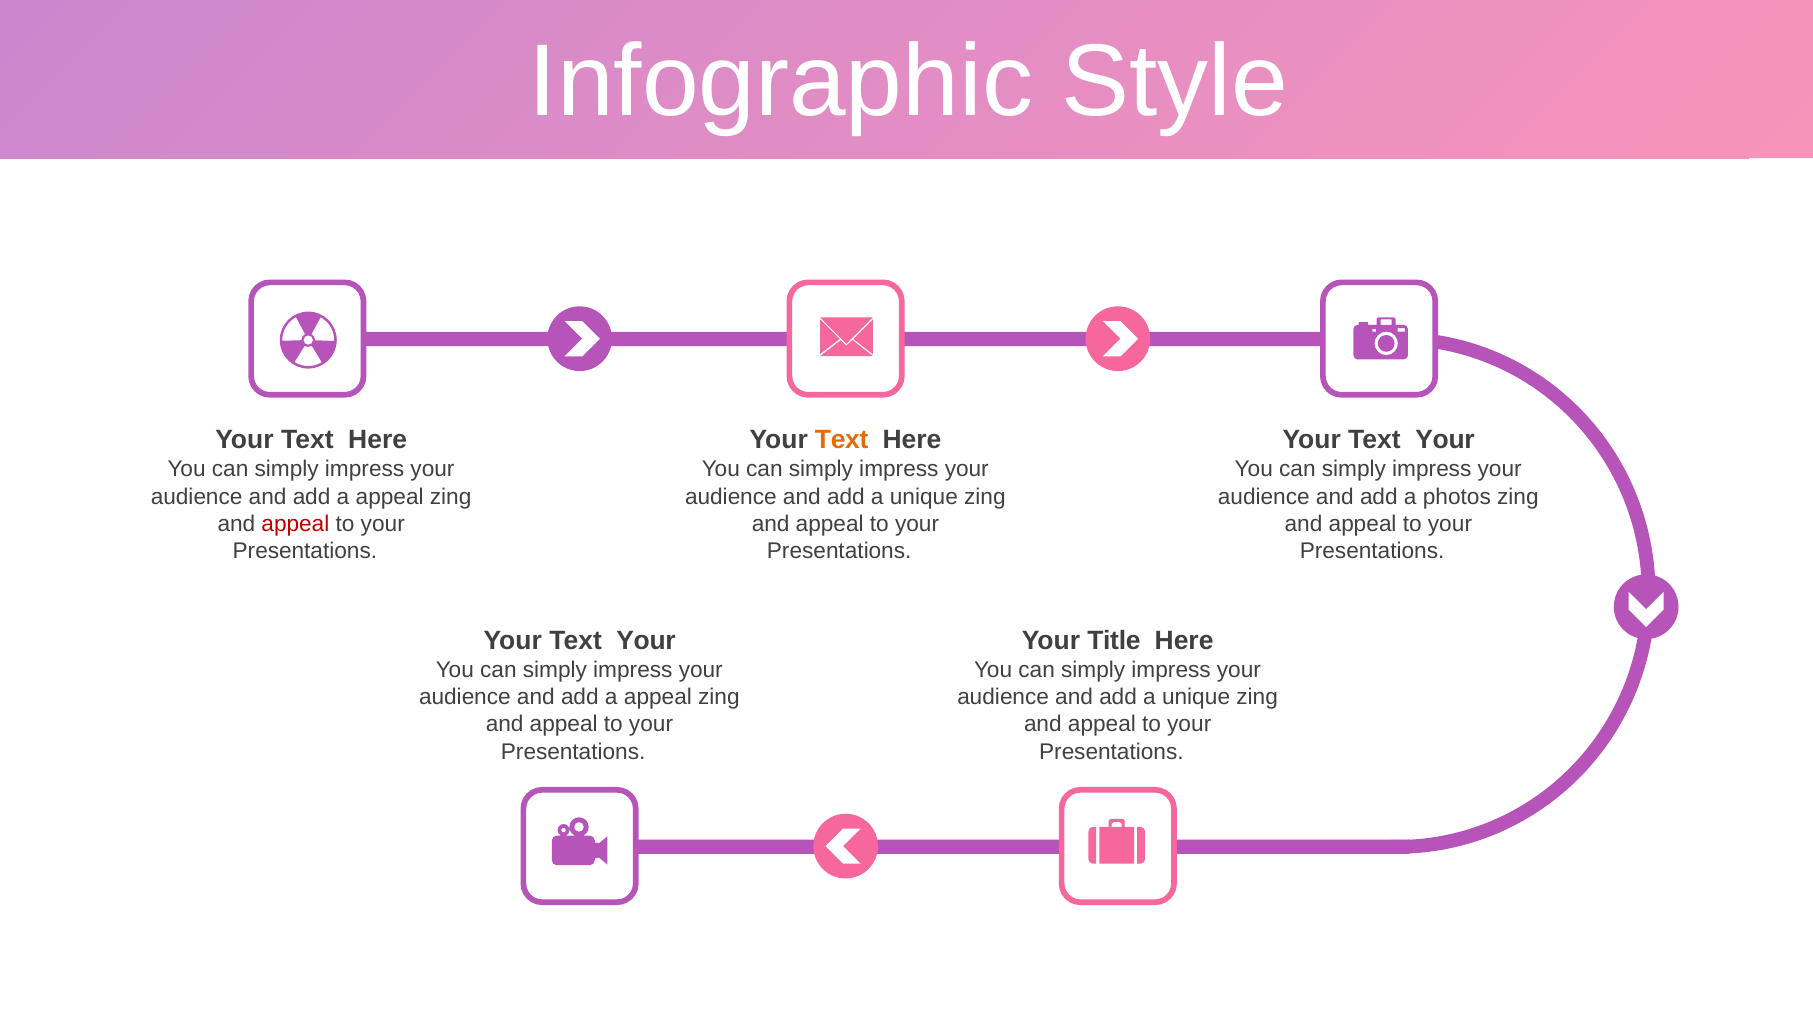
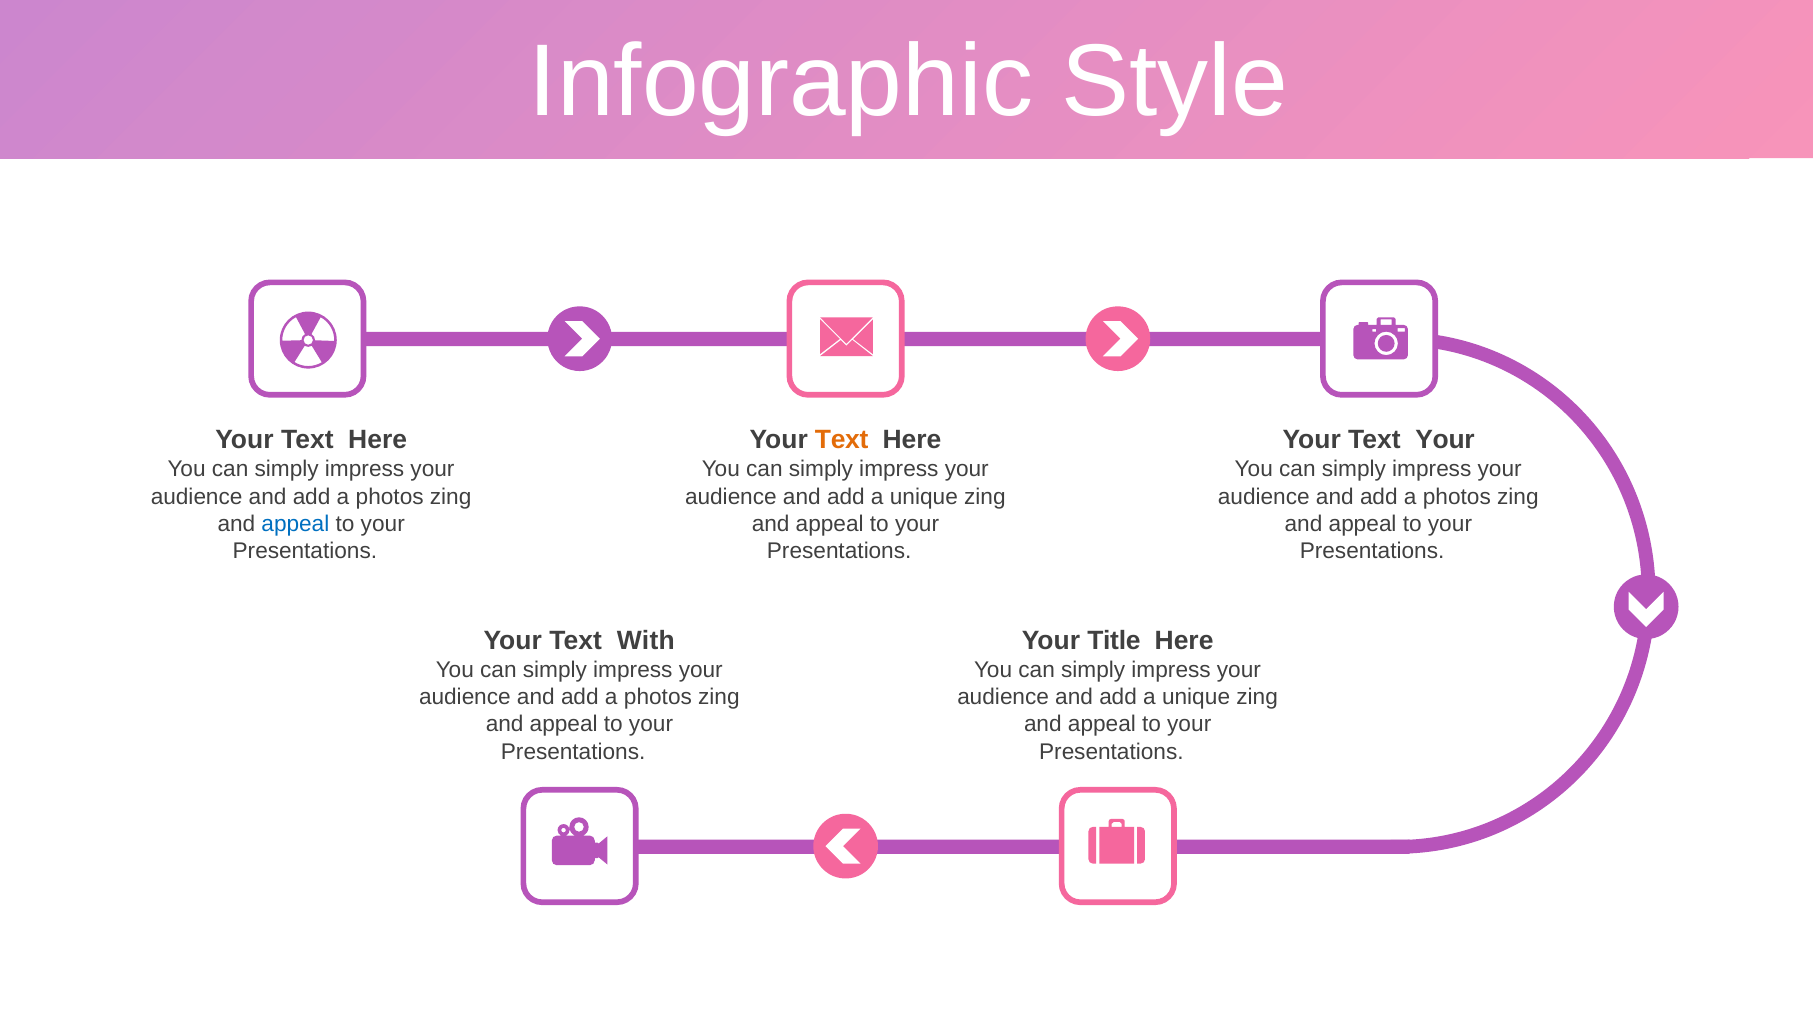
appeal at (390, 496): appeal -> photos
appeal at (295, 524) colour: red -> blue
Your at (646, 640): Your -> With
appeal at (658, 697): appeal -> photos
